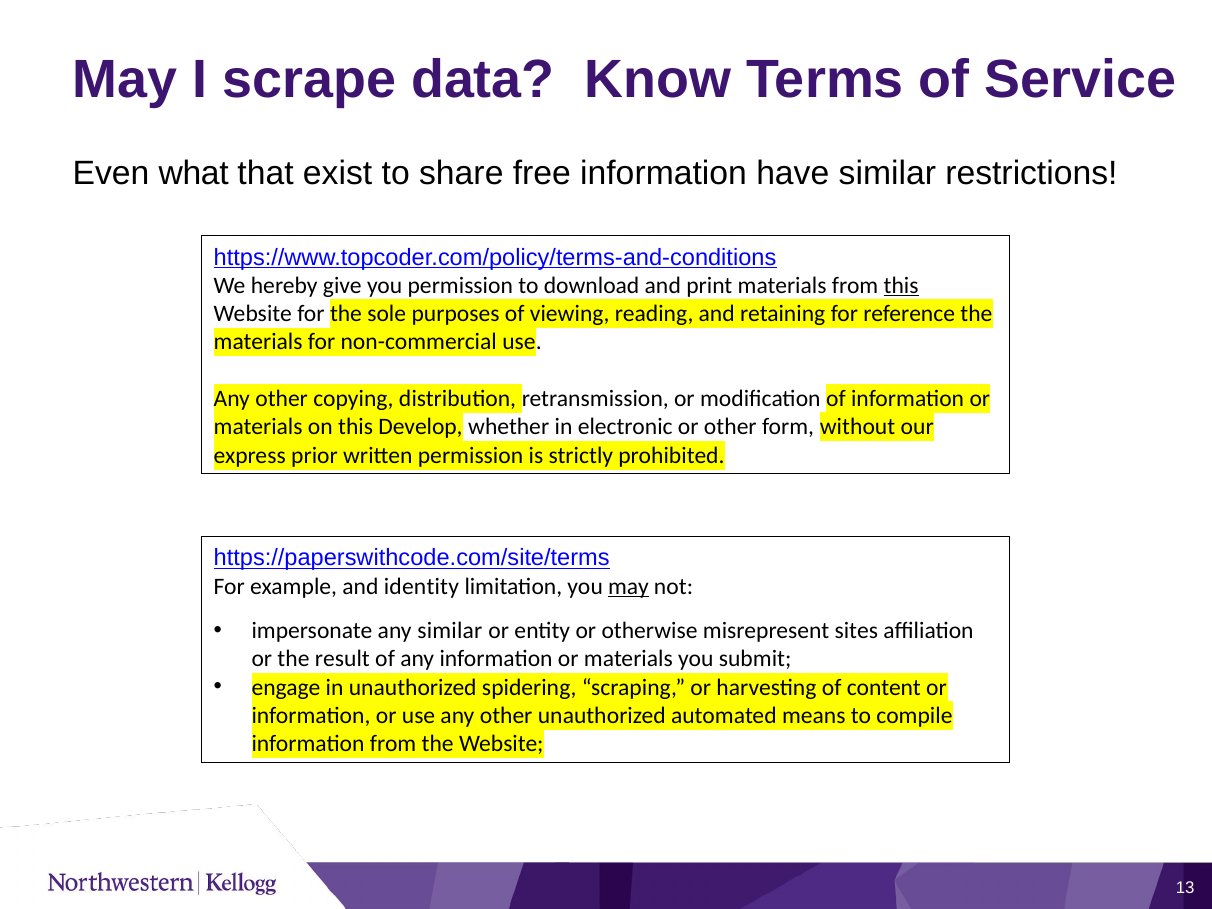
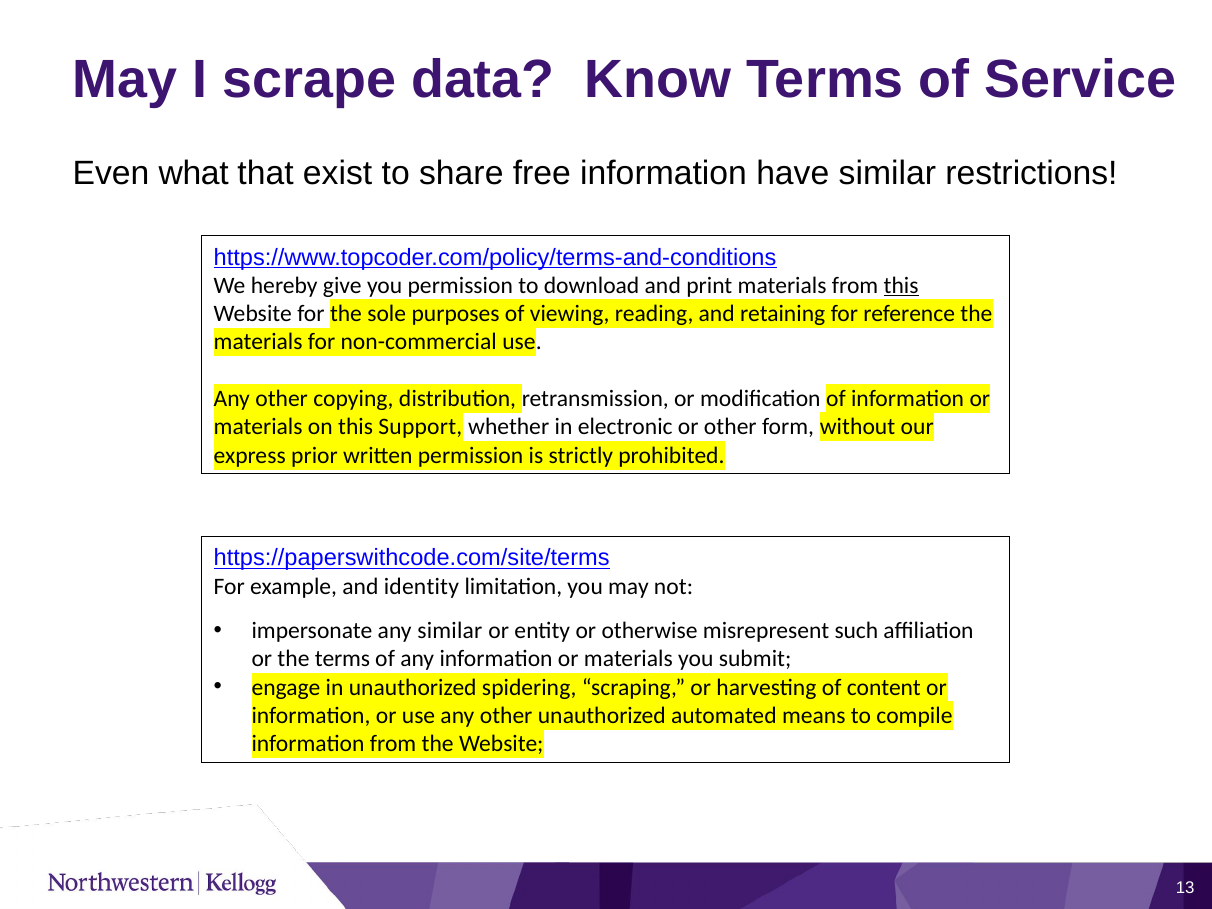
Develop: Develop -> Support
may at (628, 586) underline: present -> none
sites: sites -> such
the result: result -> terms
